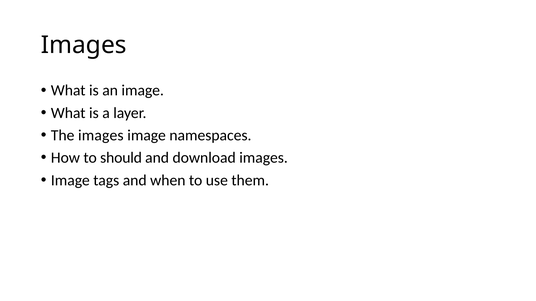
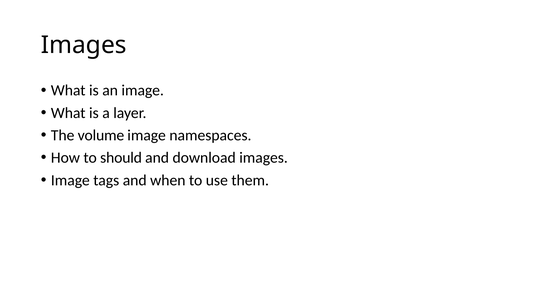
The images: images -> volume
